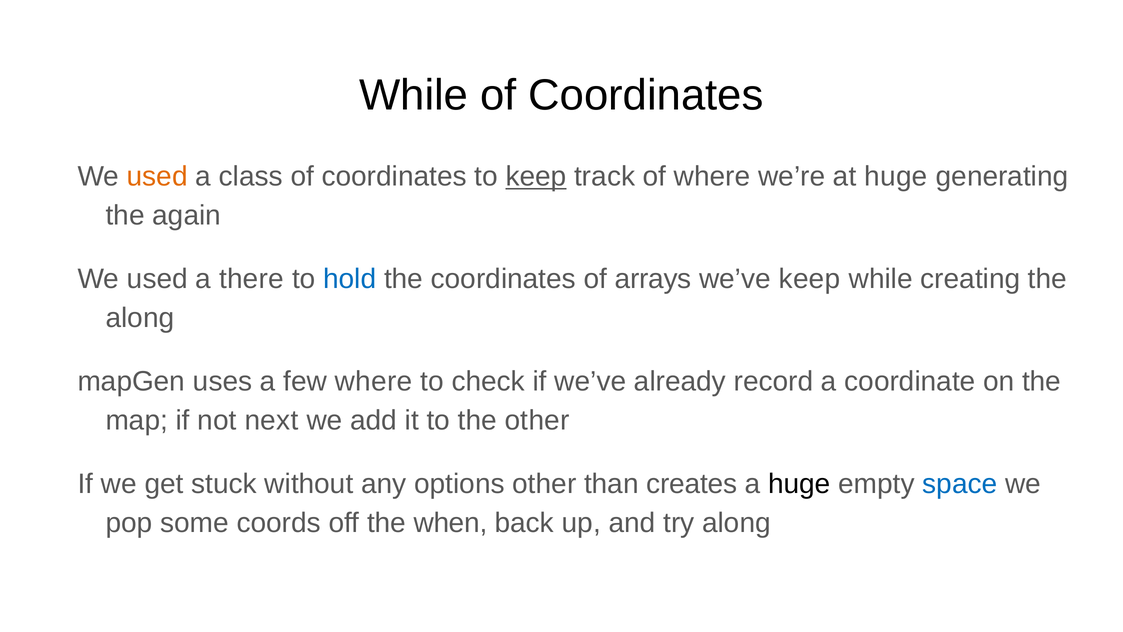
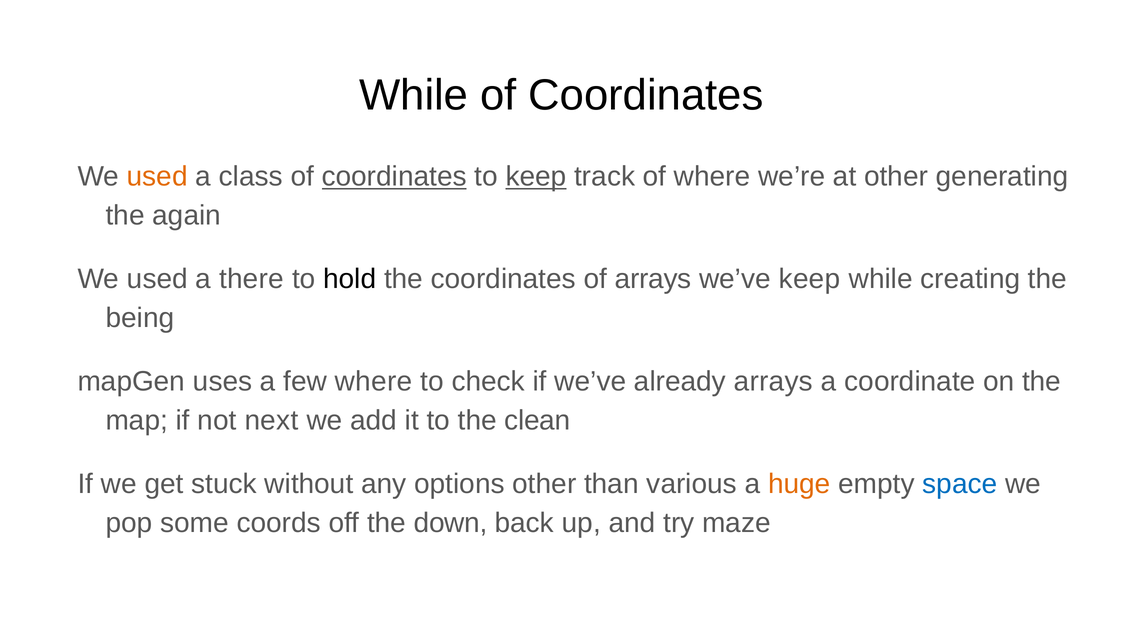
coordinates at (394, 177) underline: none -> present
at huge: huge -> other
hold colour: blue -> black
along at (140, 318): along -> being
already record: record -> arrays
the other: other -> clean
creates: creates -> various
huge at (799, 484) colour: black -> orange
when: when -> down
try along: along -> maze
